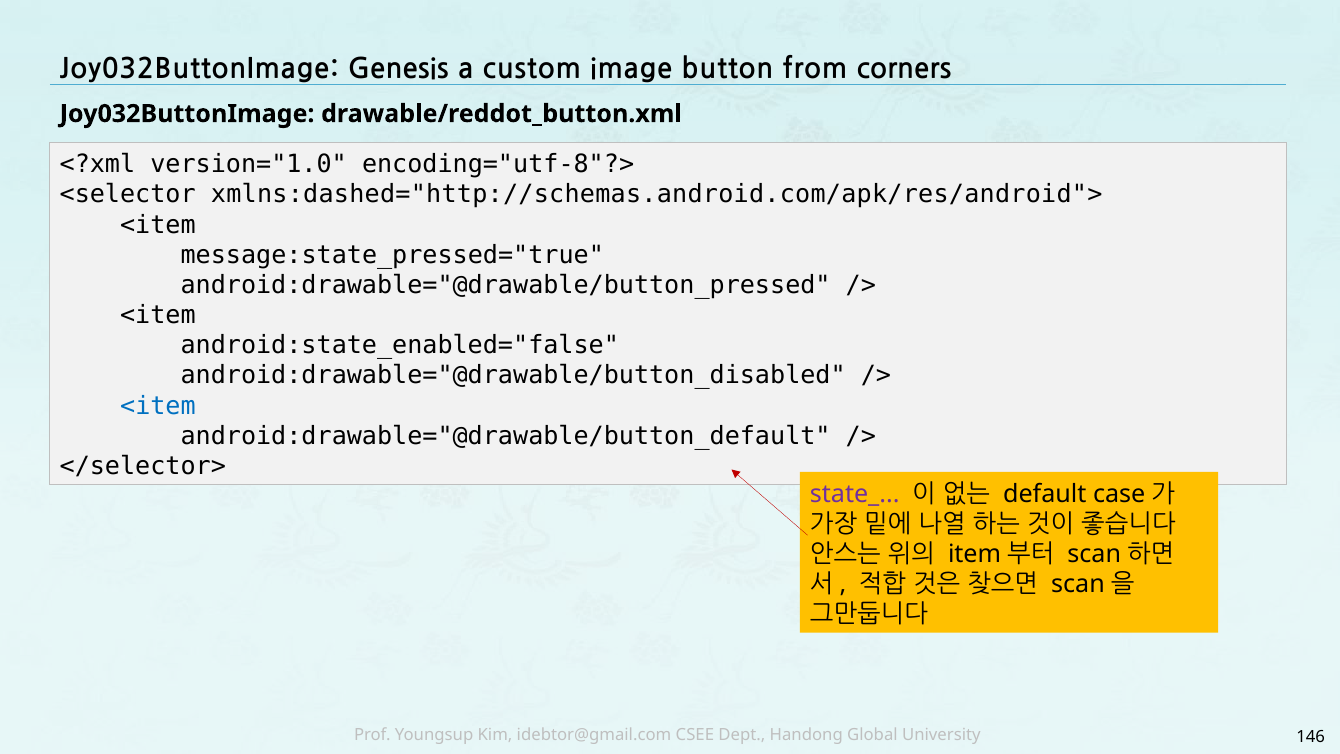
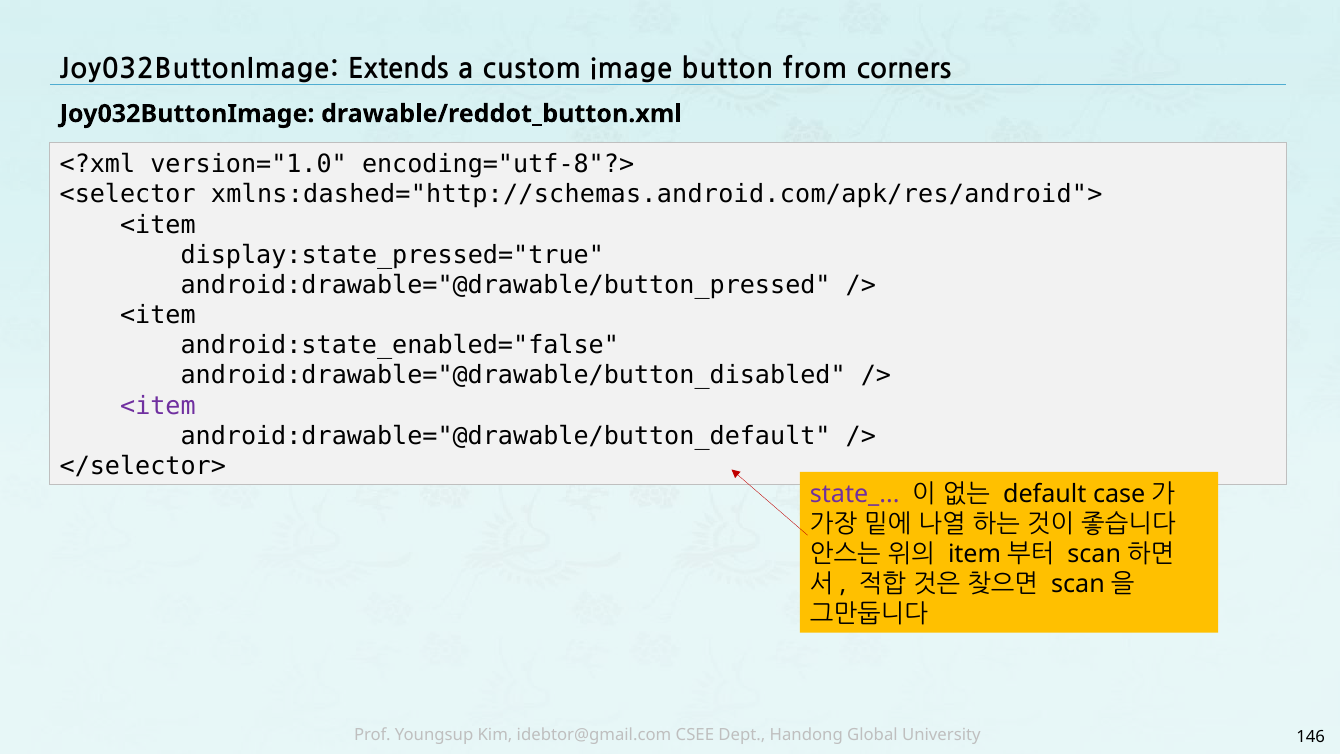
Genesis: Genesis -> Extends
message:state_pressed="true: message:state_pressed="true -> display:state_pressed="true
<item at (158, 406) colour: blue -> purple
